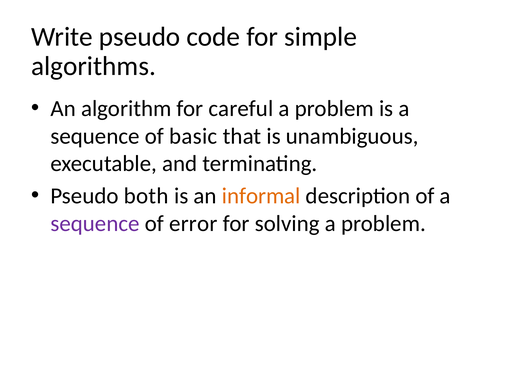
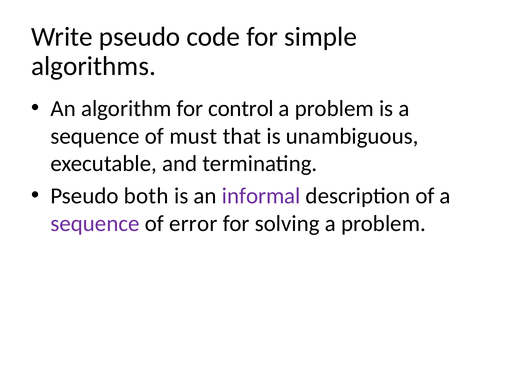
careful: careful -> control
basic: basic -> must
informal colour: orange -> purple
